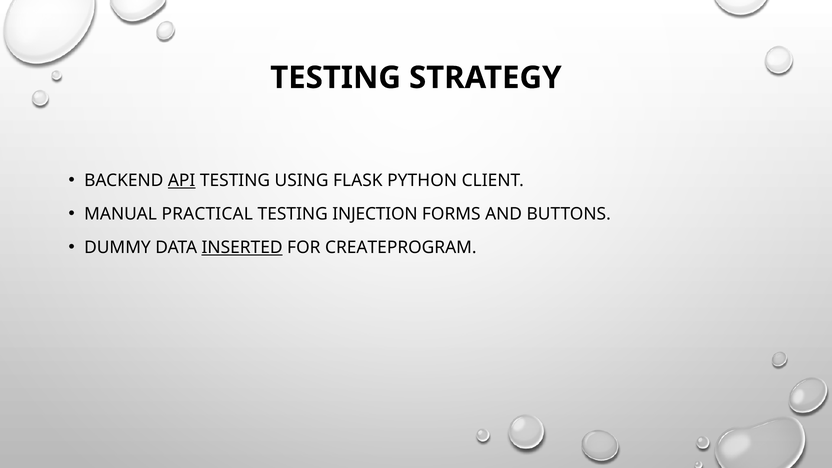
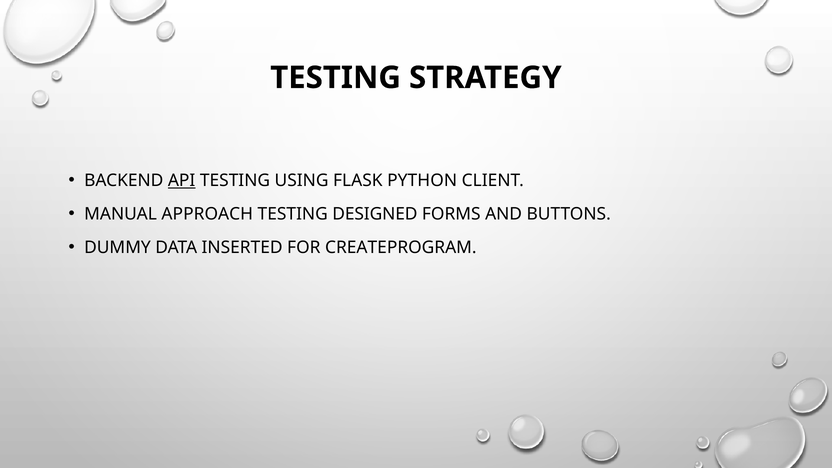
PRACTICAL: PRACTICAL -> APPROACH
INJECTION: INJECTION -> DESIGNED
INSERTED underline: present -> none
